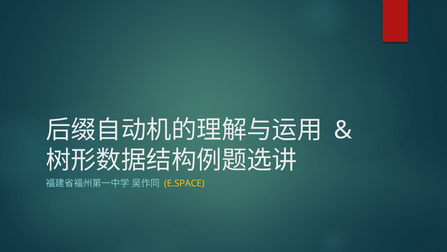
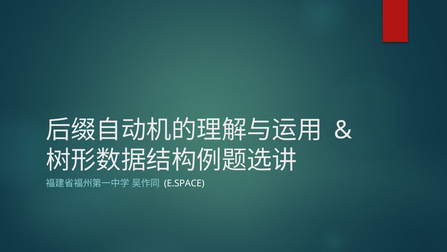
E.SPACE colour: yellow -> white
